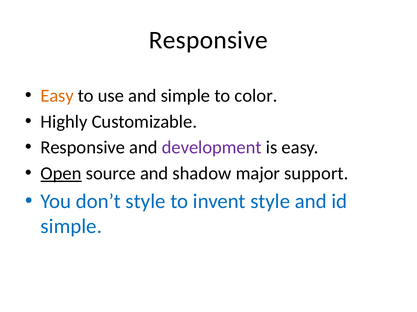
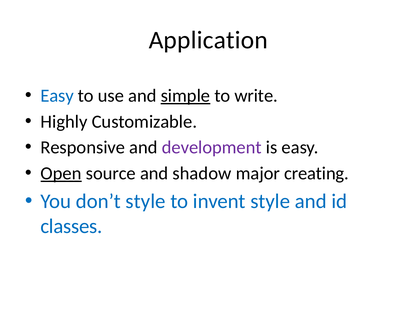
Responsive at (208, 40): Responsive -> Application
Easy at (57, 96) colour: orange -> blue
simple at (185, 96) underline: none -> present
color: color -> write
support: support -> creating
simple at (71, 227): simple -> classes
